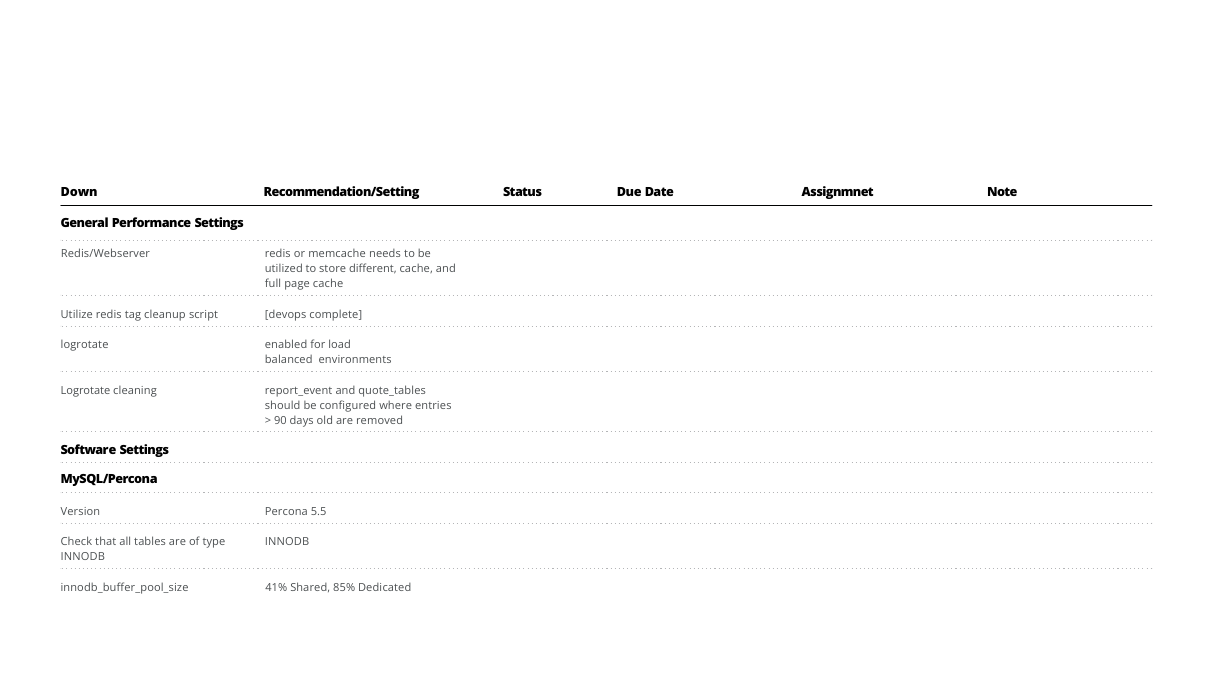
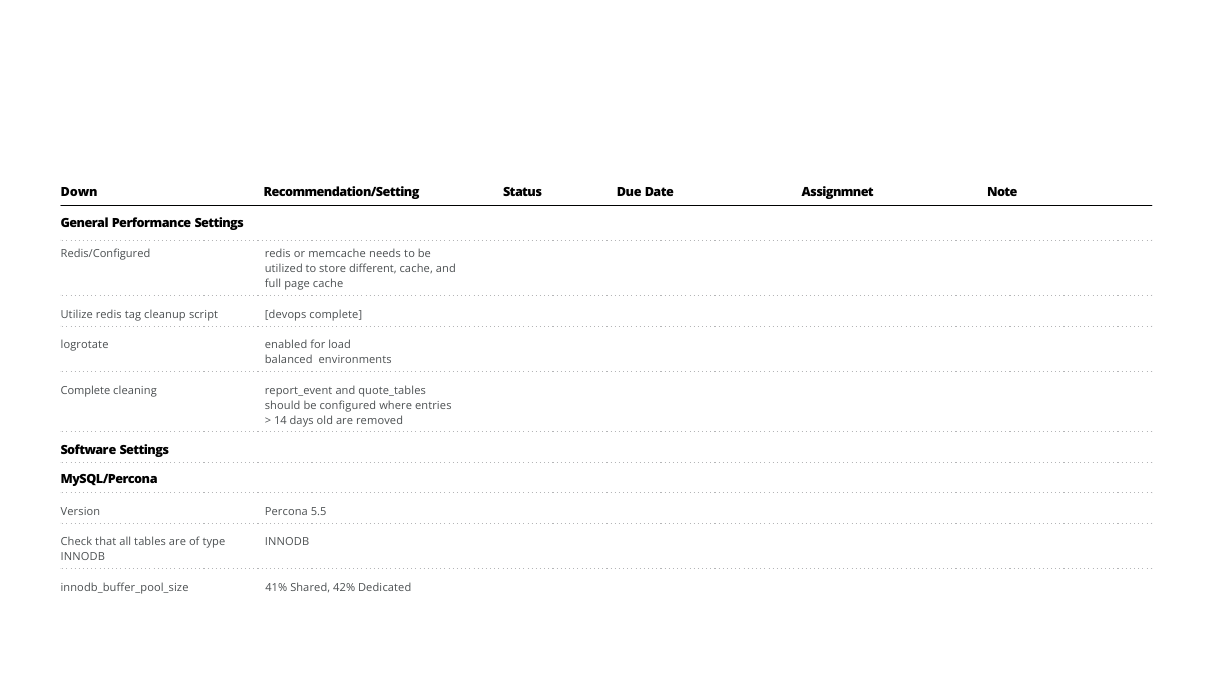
Redis/Webserver: Redis/Webserver -> Redis/Configured
Logrotate at (85, 391): Logrotate -> Complete
90: 90 -> 14
85%: 85% -> 42%
